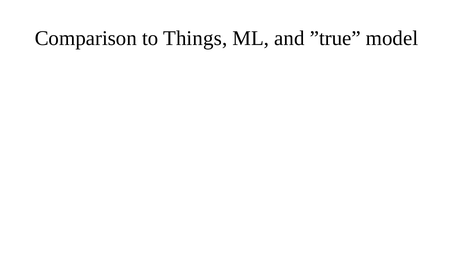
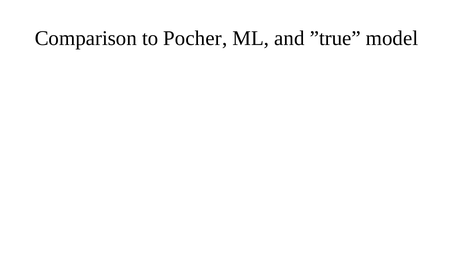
Things: Things -> Pocher
